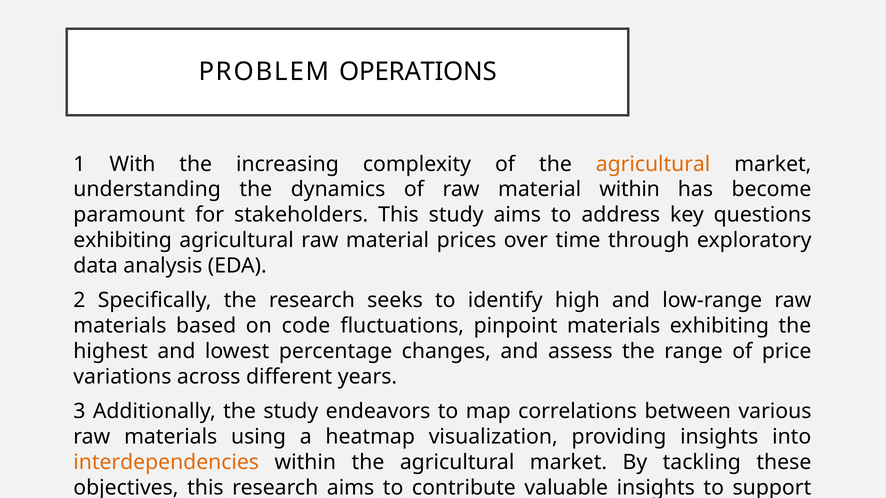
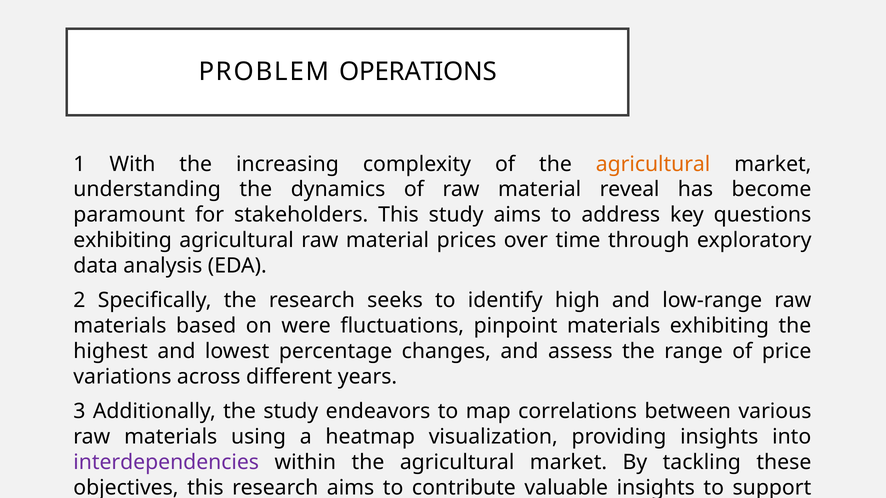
material within: within -> reveal
code: code -> were
interdependencies colour: orange -> purple
